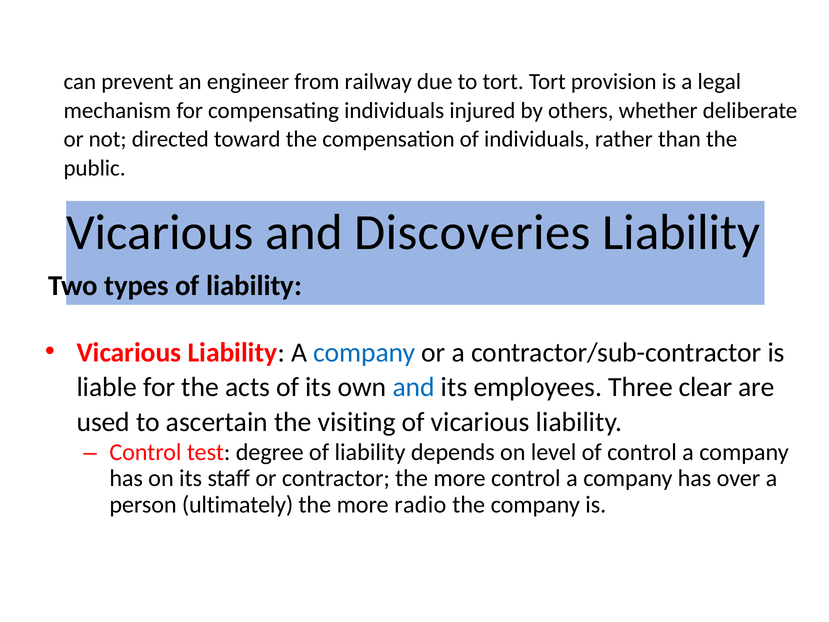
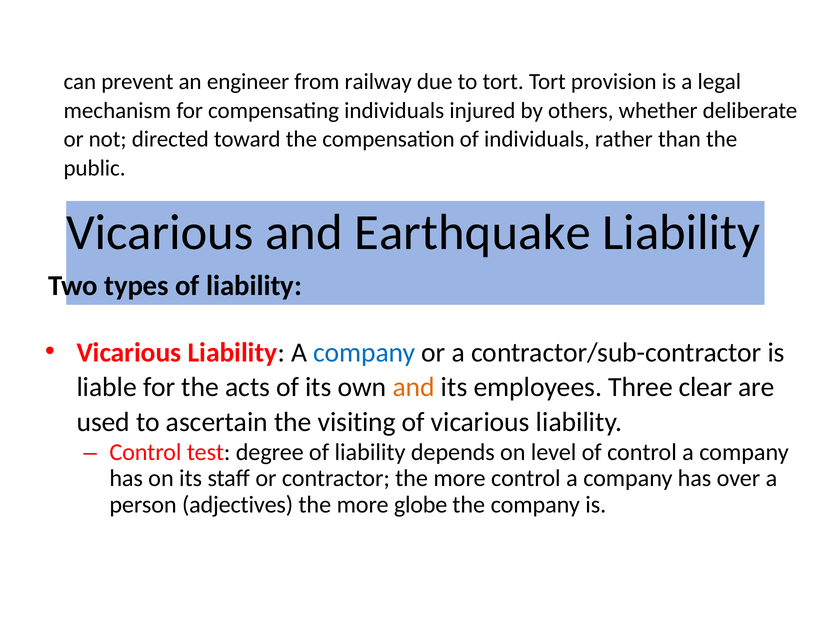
Discoveries: Discoveries -> Earthquake
and at (414, 387) colour: blue -> orange
ultimately: ultimately -> adjectives
radio: radio -> globe
